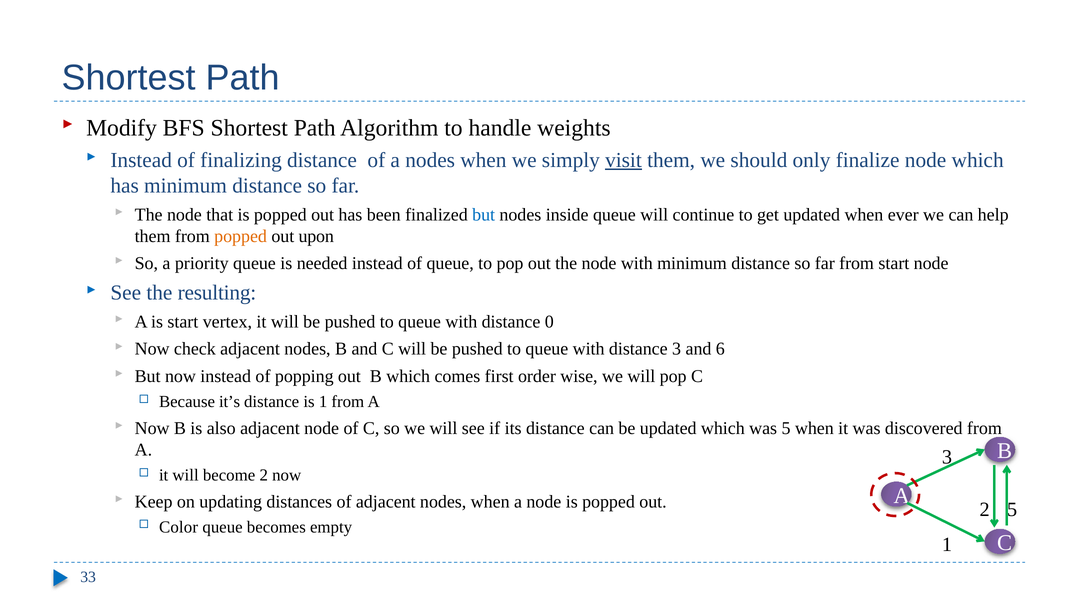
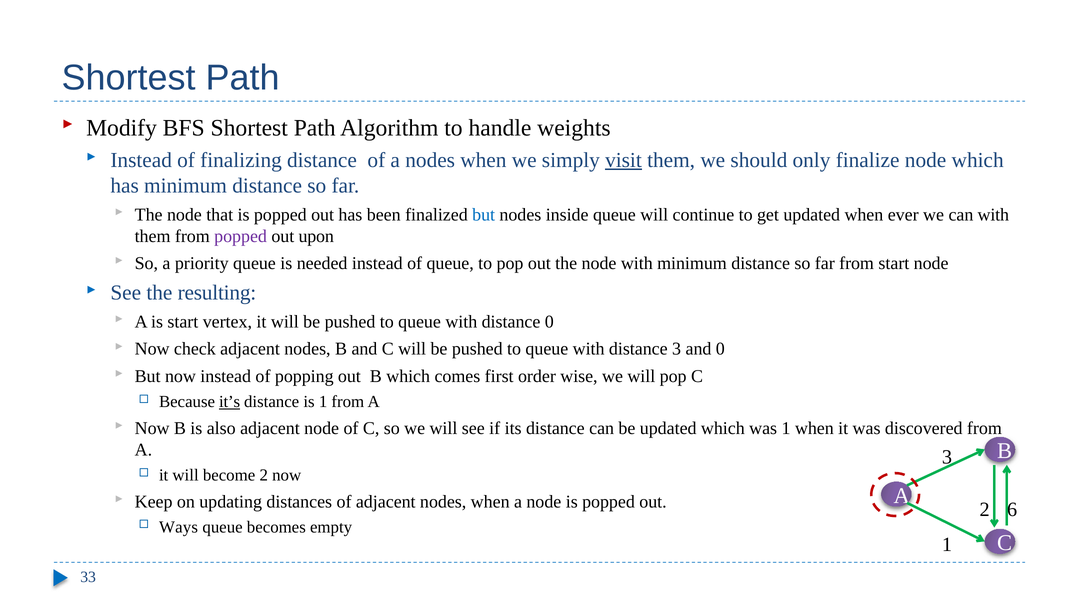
can help: help -> with
popped at (241, 236) colour: orange -> purple
and 6: 6 -> 0
it’s underline: none -> present
was 5: 5 -> 1
2 5: 5 -> 6
Color: Color -> Ways
